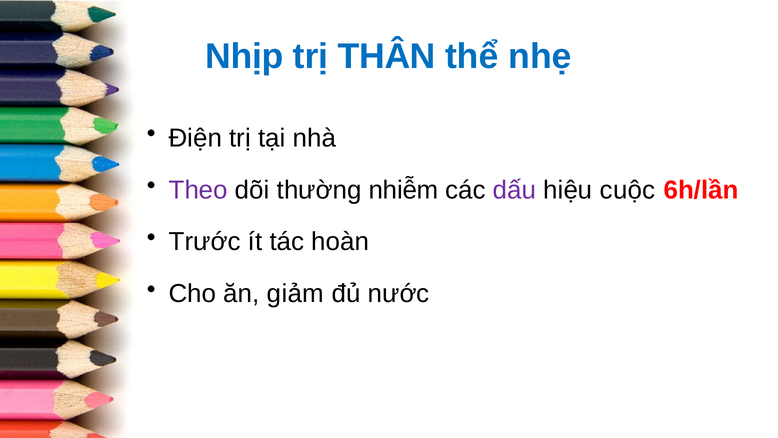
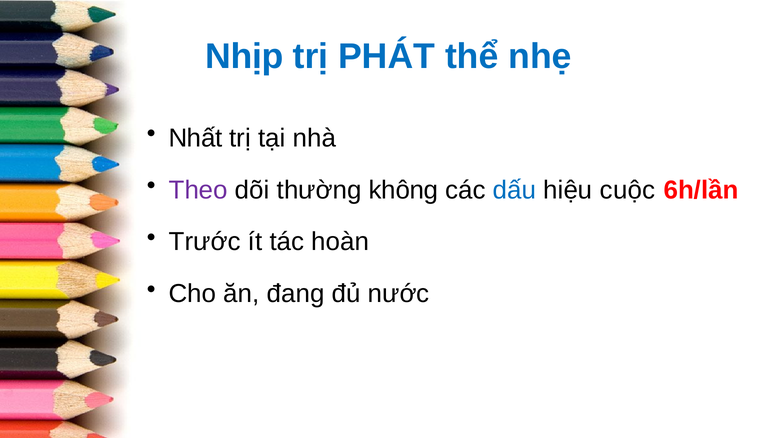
THÂN: THÂN -> PHÁT
Điện: Điện -> Nhất
nhiễm: nhiễm -> không
dấu colour: purple -> blue
giảm: giảm -> đang
